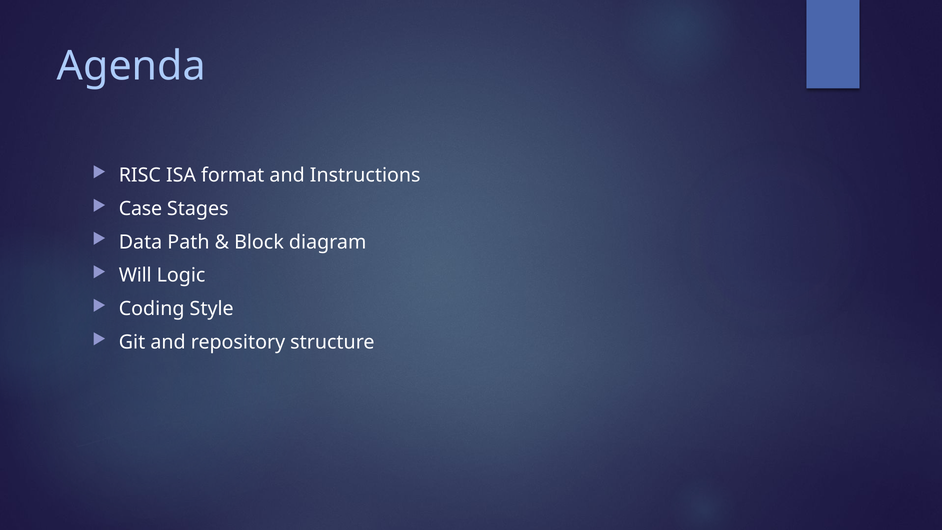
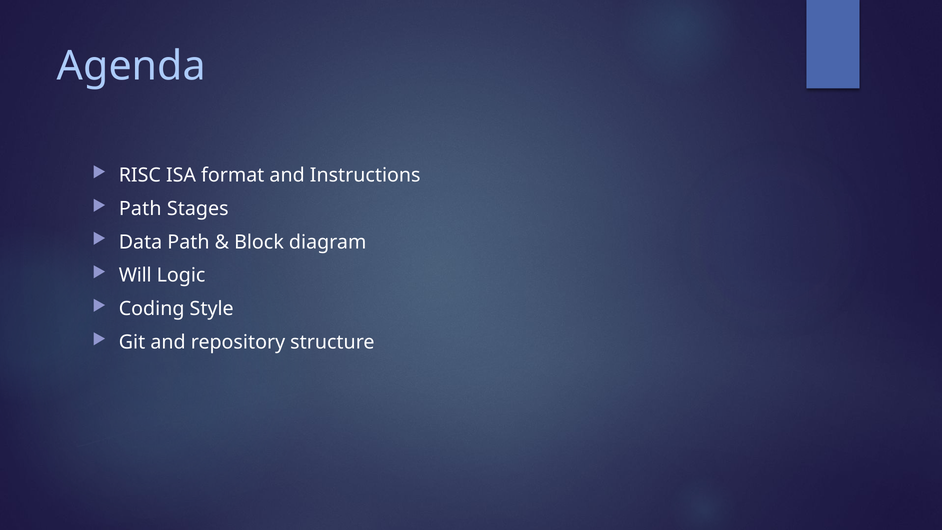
Case at (140, 209): Case -> Path
